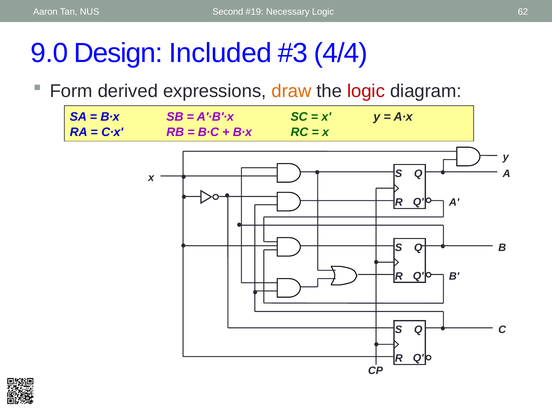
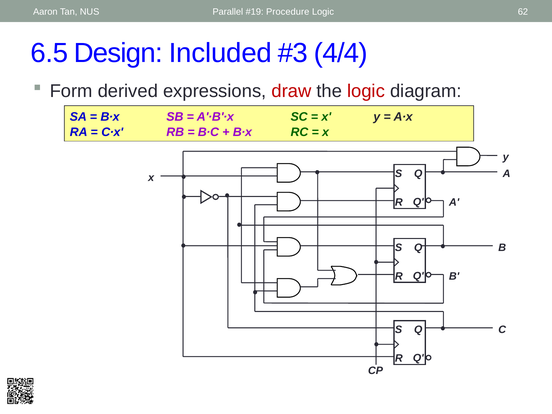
Second: Second -> Parallel
Necessary: Necessary -> Procedure
9.0: 9.0 -> 6.5
draw colour: orange -> red
